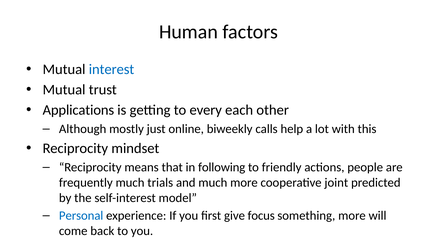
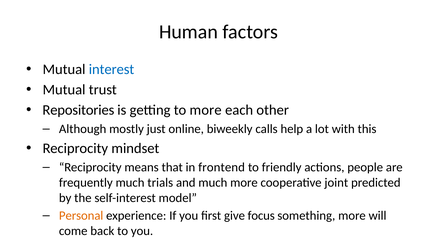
Applications: Applications -> Repositories
to every: every -> more
following: following -> frontend
Personal colour: blue -> orange
